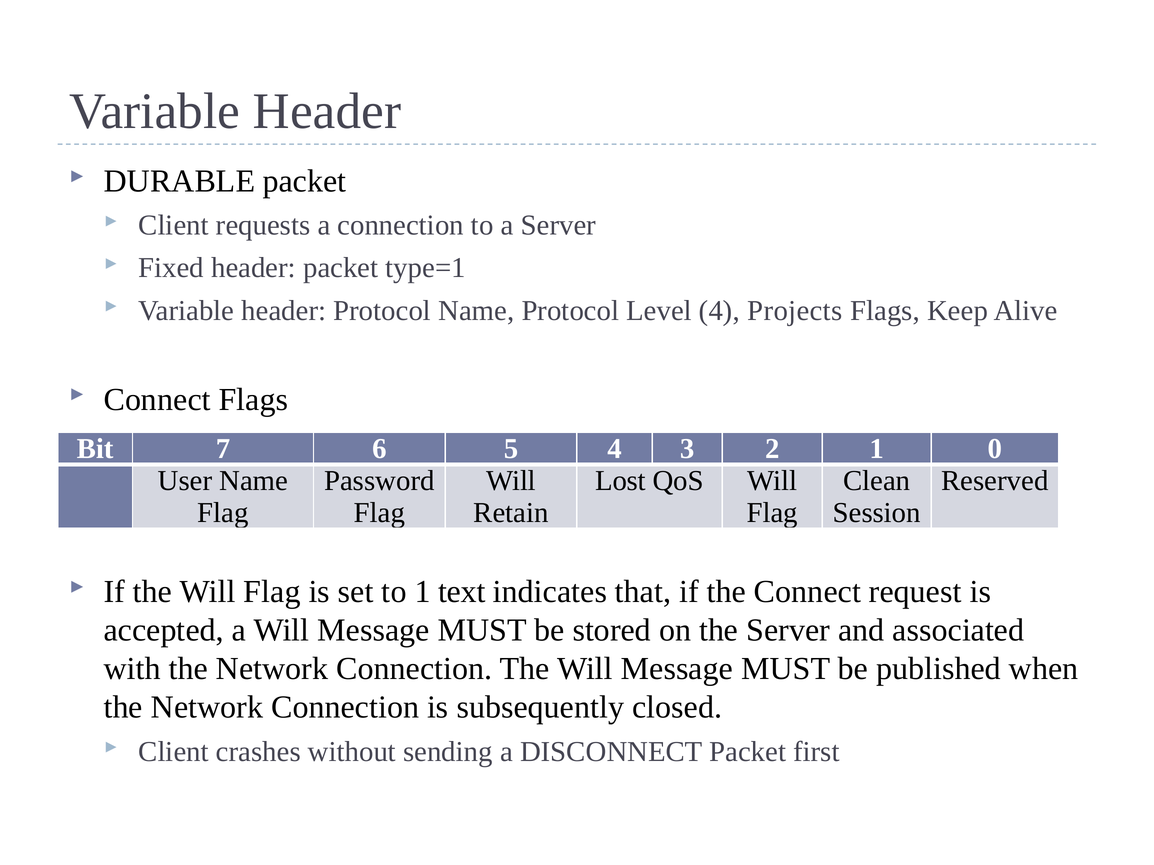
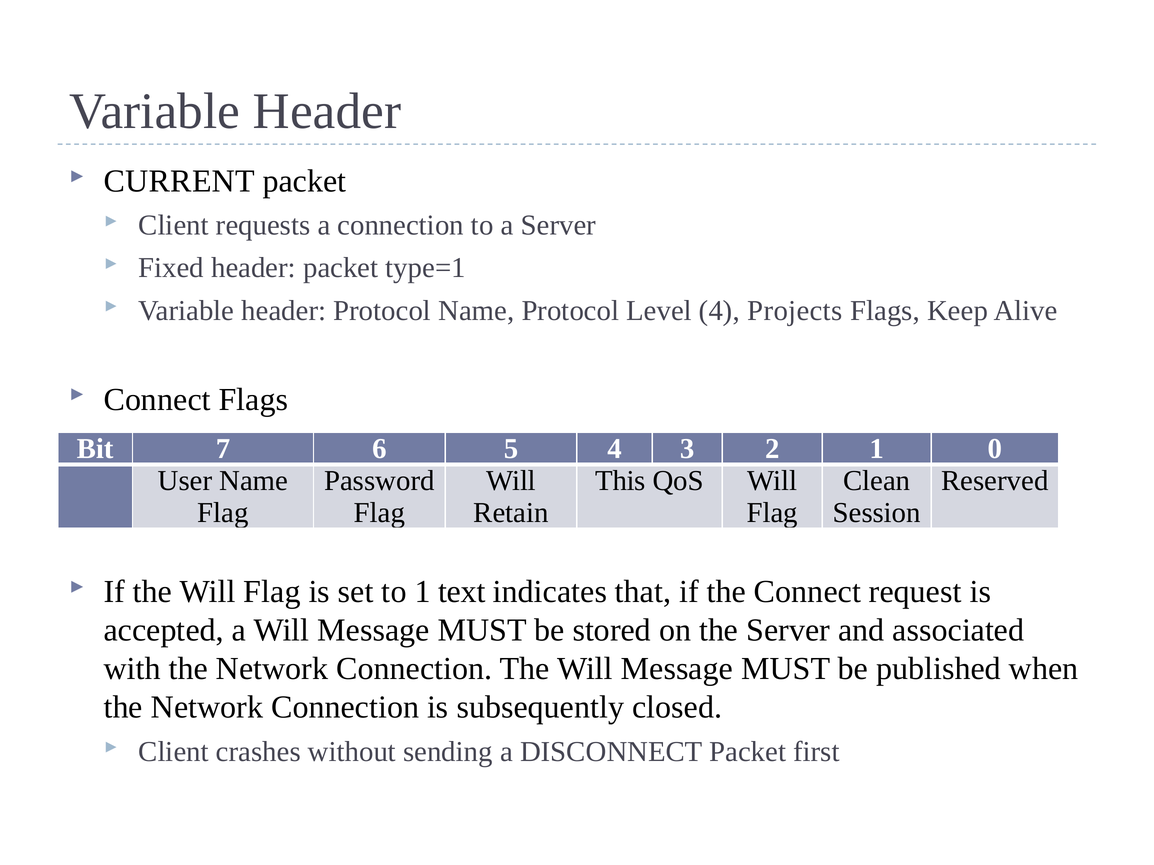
DURABLE: DURABLE -> CURRENT
Lost: Lost -> This
